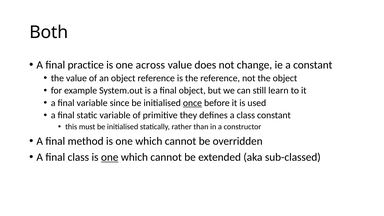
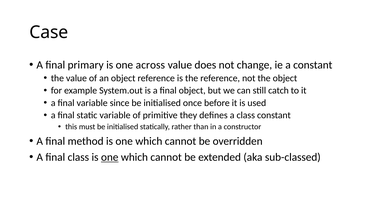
Both: Both -> Case
practice: practice -> primary
learn: learn -> catch
once underline: present -> none
